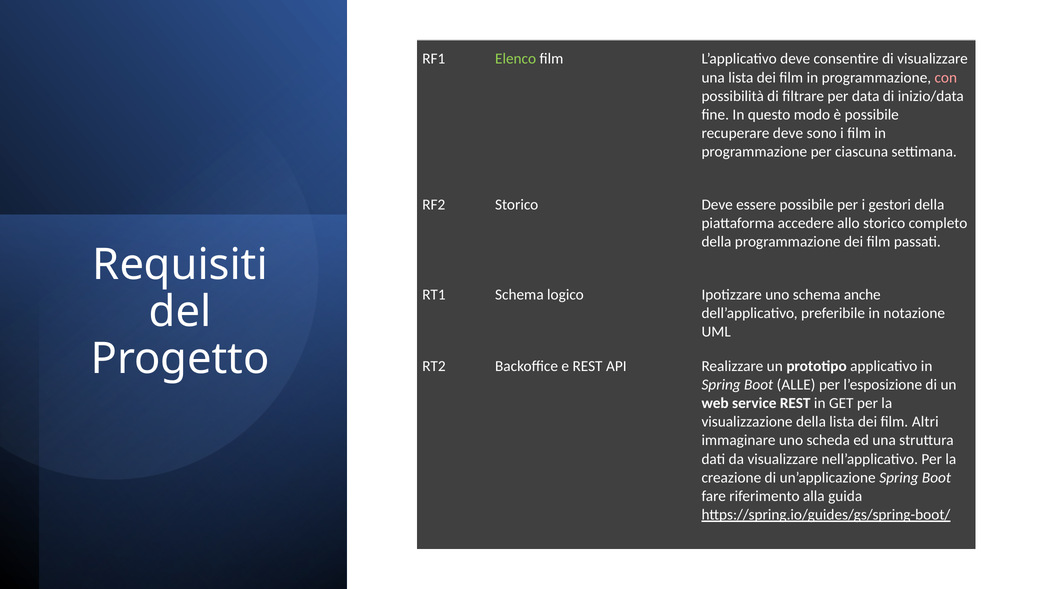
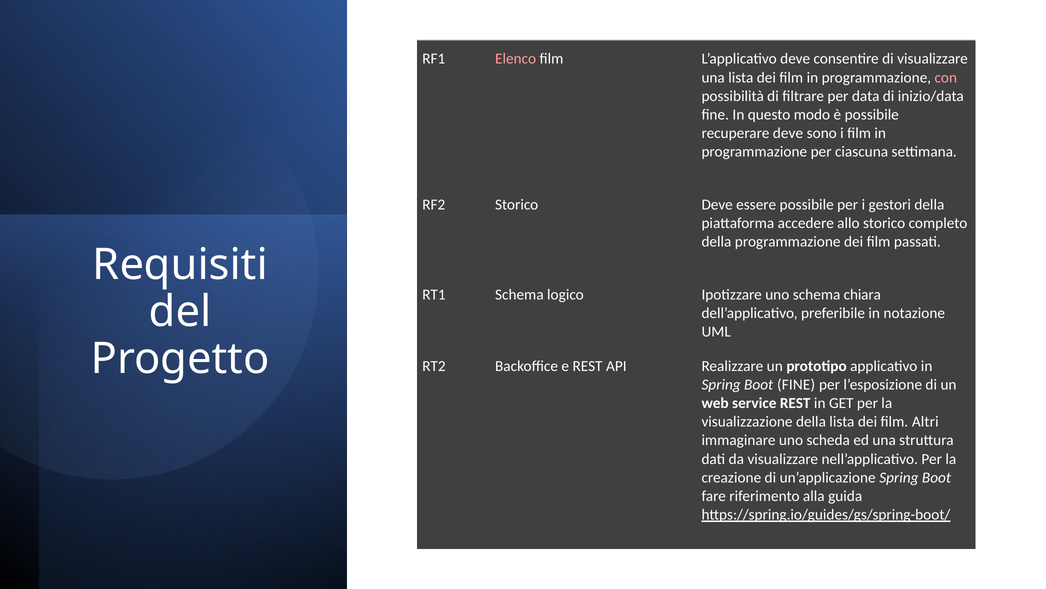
Elenco colour: light green -> pink
anche: anche -> chiara
Boot ALLE: ALLE -> FINE
